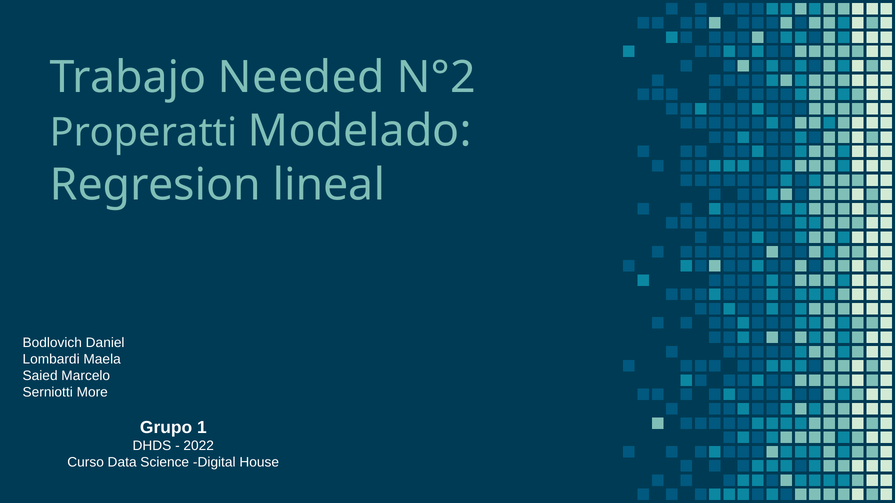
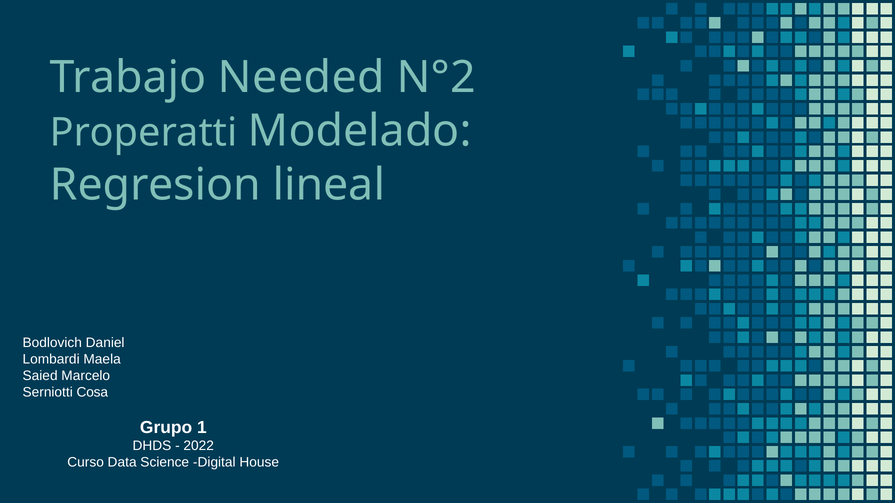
More: More -> Cosa
